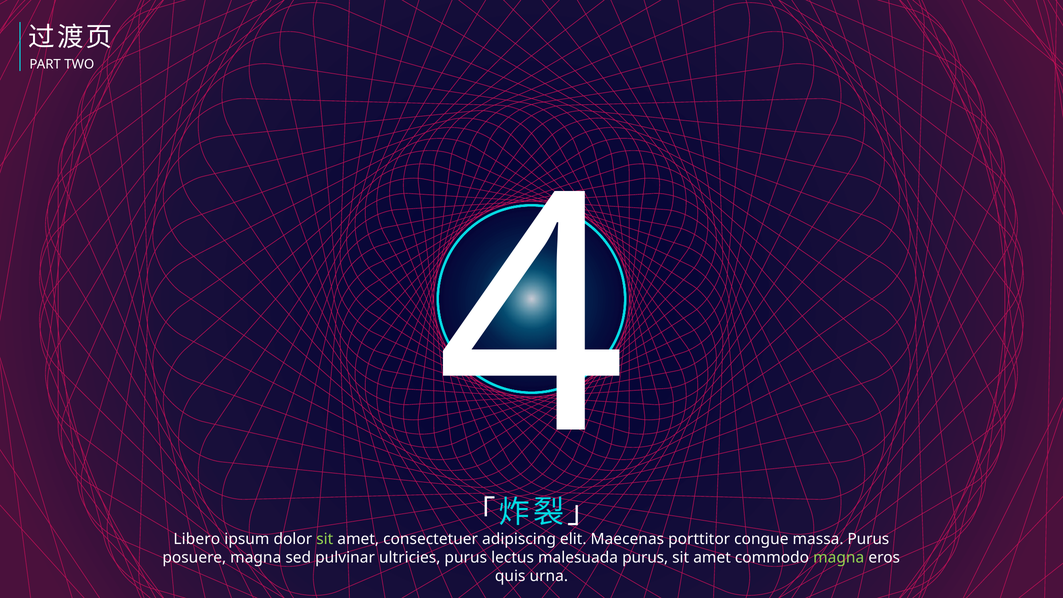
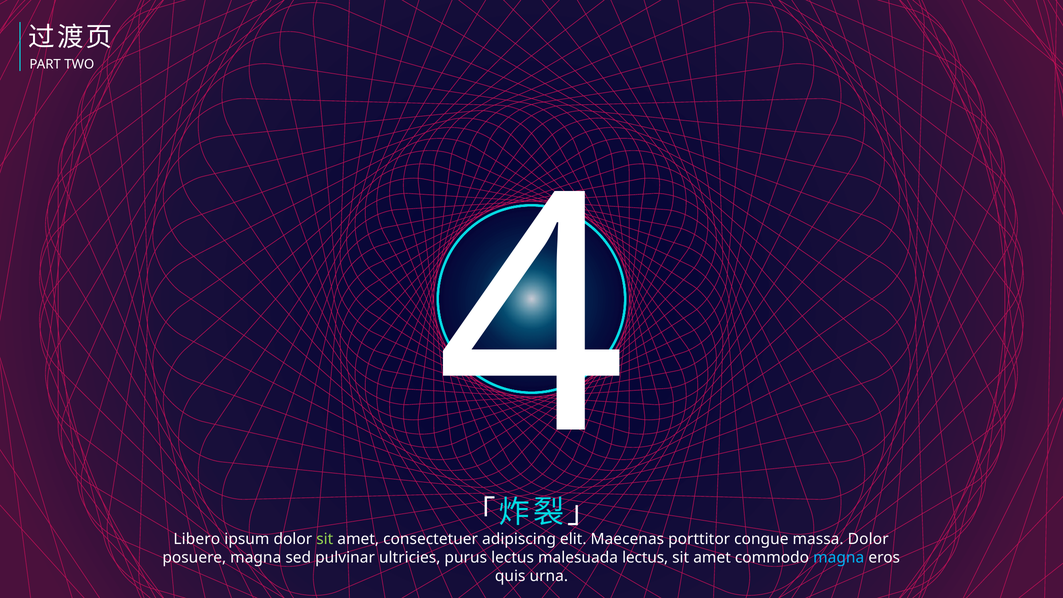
massa Purus: Purus -> Dolor
purus at (645, 558): purus -> lectus
magna at (839, 558) colour: light green -> light blue
